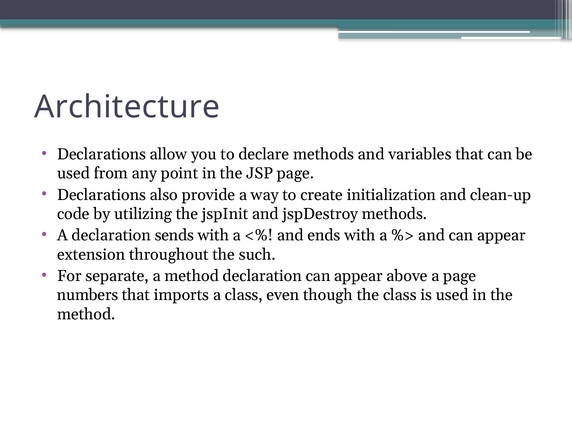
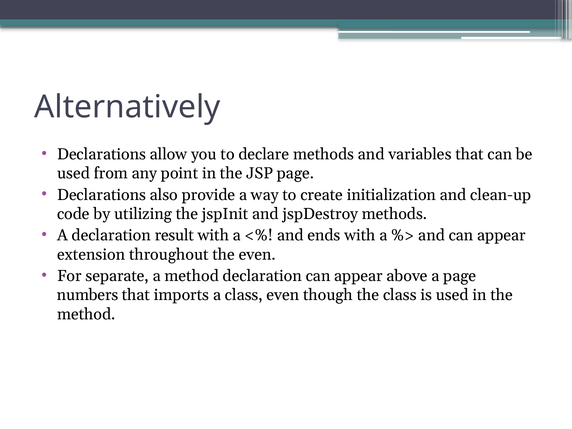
Architecture: Architecture -> Alternatively
sends: sends -> result
the such: such -> even
